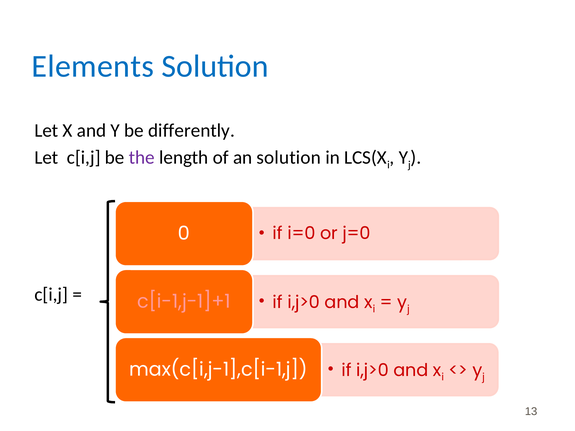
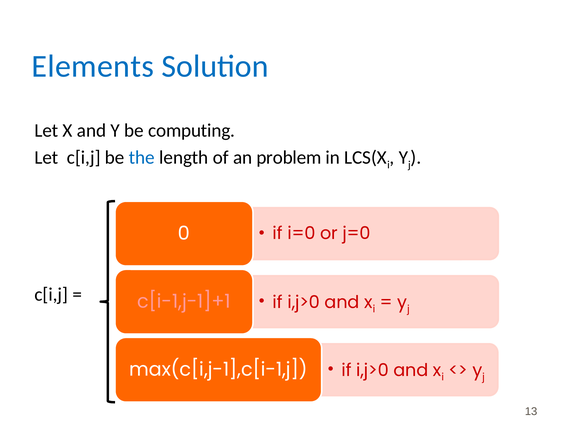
differently: differently -> computing
the colour: purple -> blue
an solution: solution -> problem
